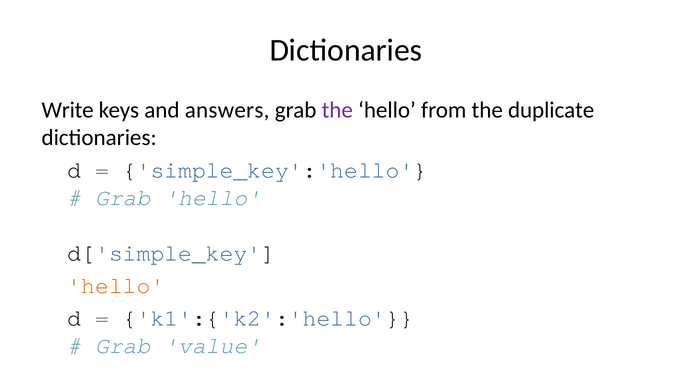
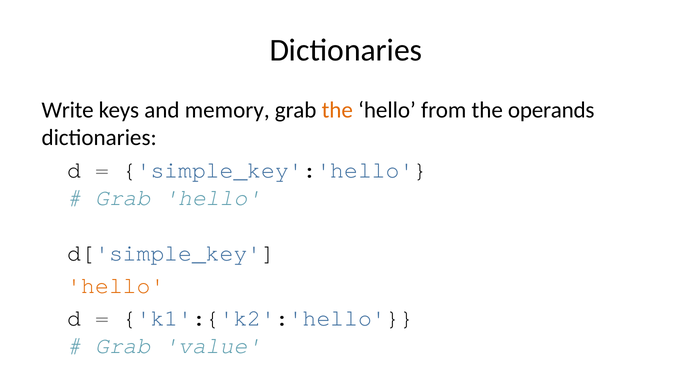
answers: answers -> memory
the at (337, 110) colour: purple -> orange
duplicate: duplicate -> operands
